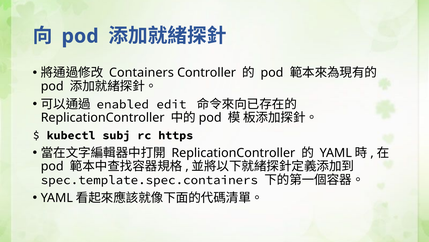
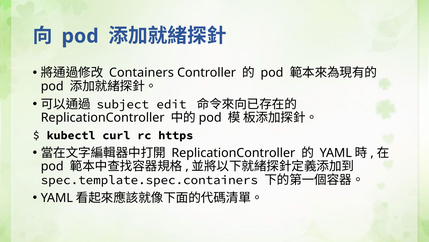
enabled: enabled -> subject
subj: subj -> curl
